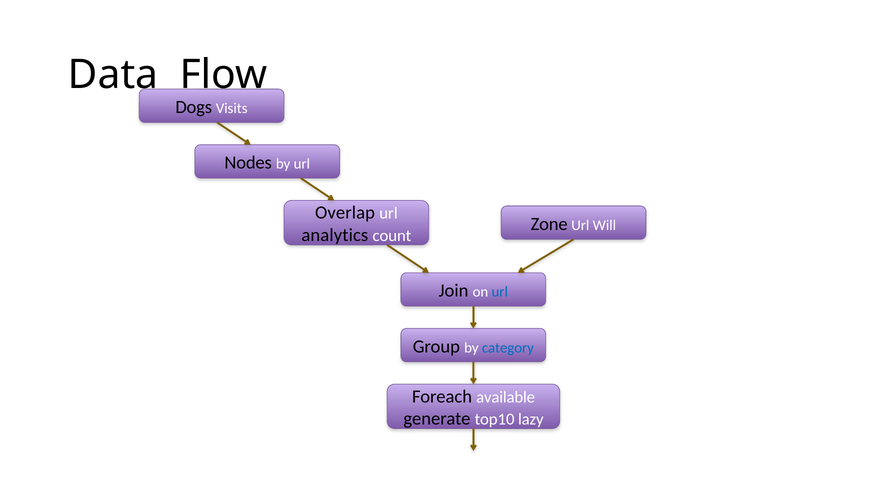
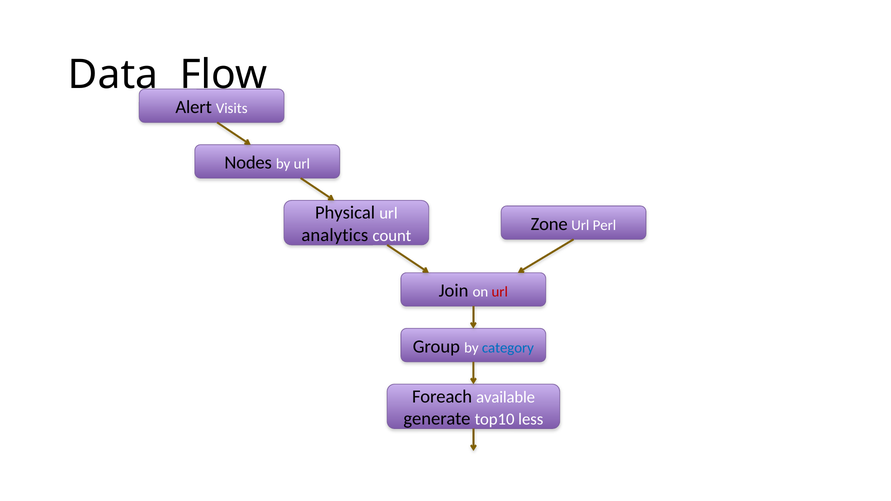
Dogs: Dogs -> Alert
Overlap: Overlap -> Physical
Will: Will -> Perl
url at (500, 292) colour: blue -> red
lazy: lazy -> less
